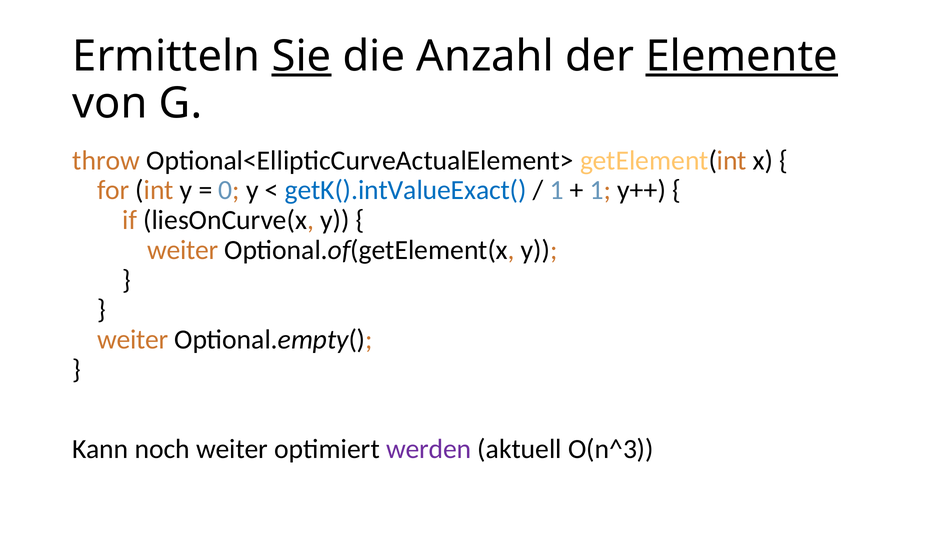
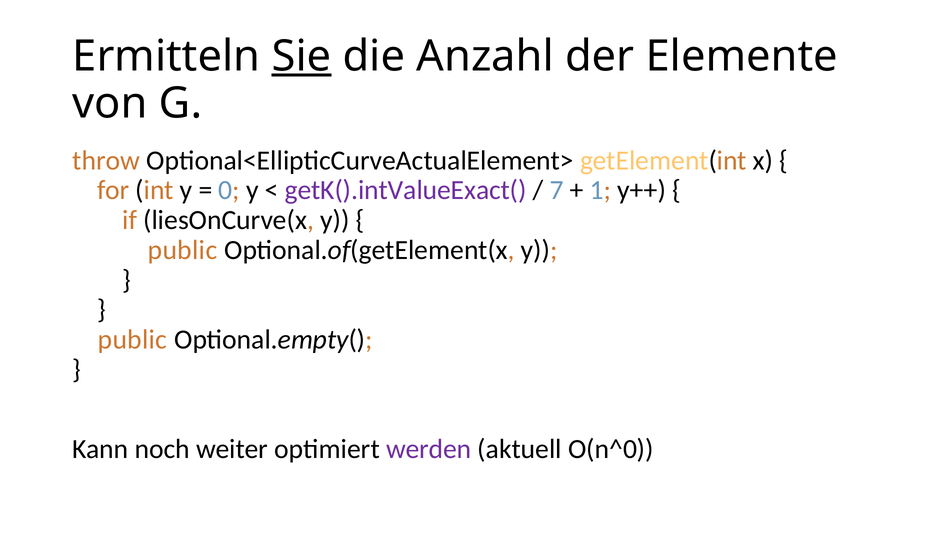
Elemente underline: present -> none
getK().intValueExact( colour: blue -> purple
1 at (557, 190): 1 -> 7
weiter at (183, 250): weiter -> public
weiter at (133, 339): weiter -> public
O(n^3: O(n^3 -> O(n^0
